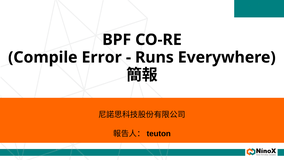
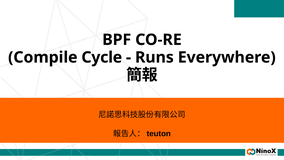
Error: Error -> Cycle
